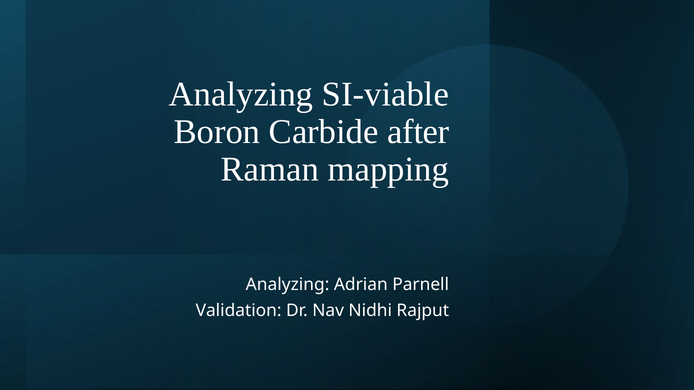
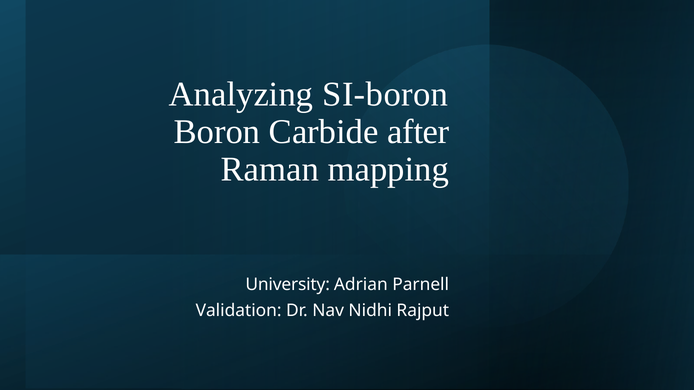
SI-viable: SI-viable -> SI-boron
Analyzing at (288, 285): Analyzing -> University
